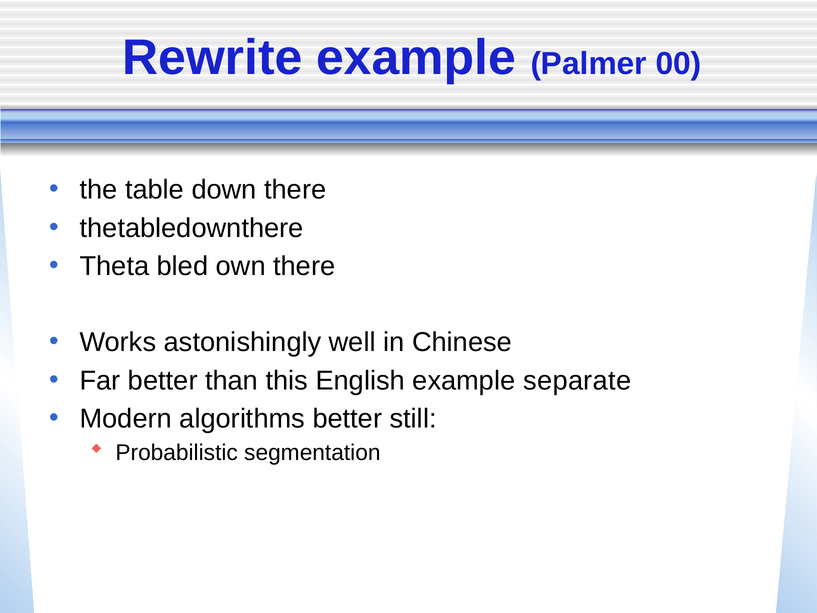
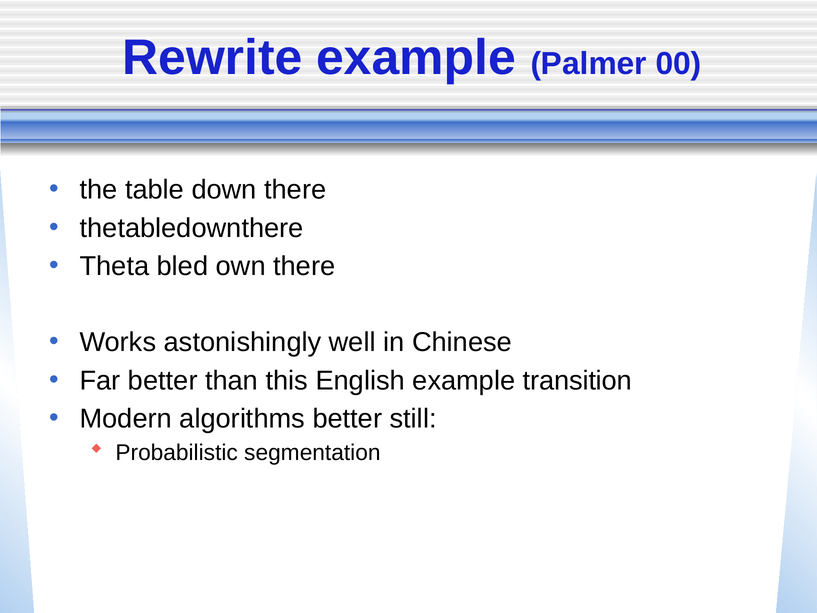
separate: separate -> transition
